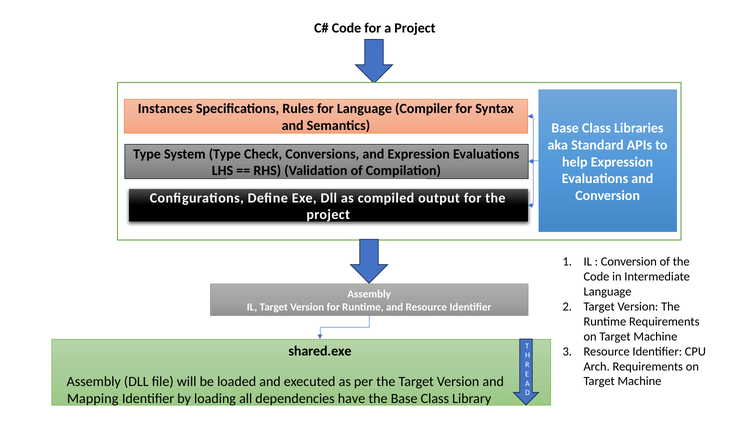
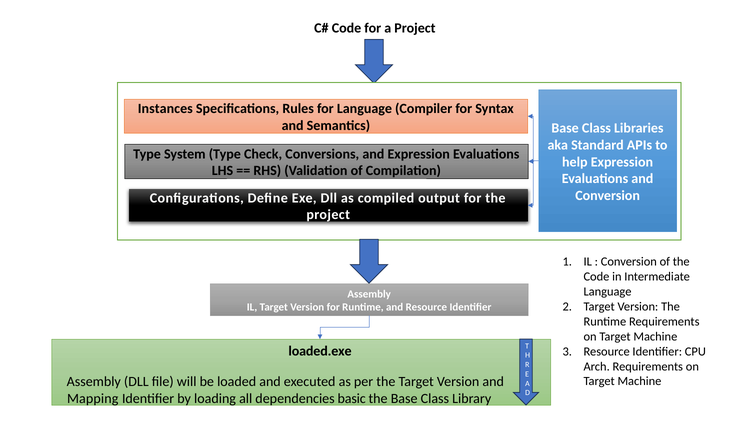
shared.exe: shared.exe -> loaded.exe
have: have -> basic
